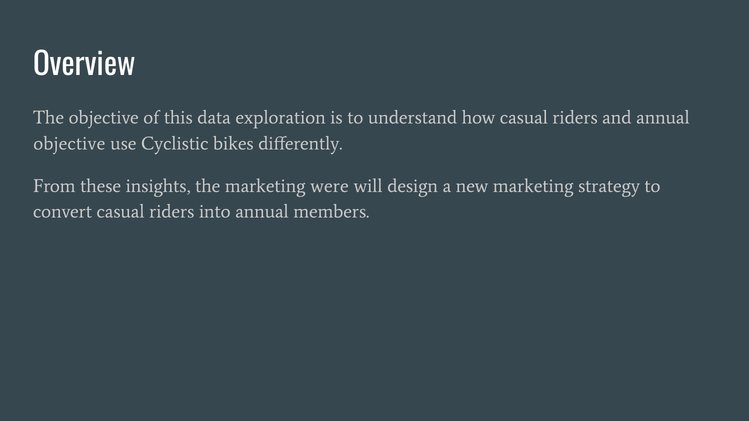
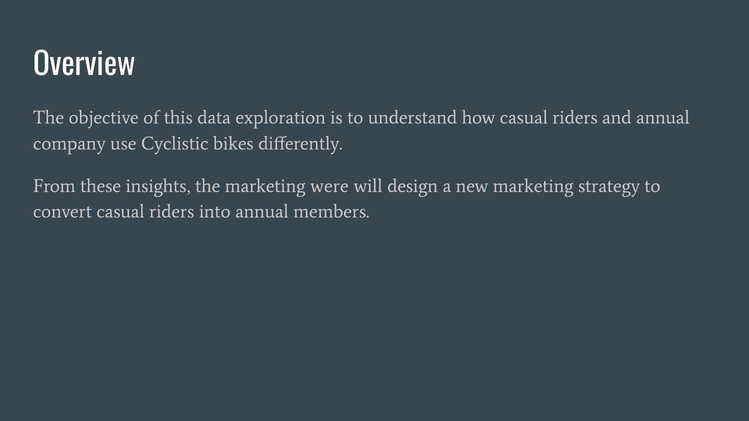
objective at (69, 144): objective -> company
